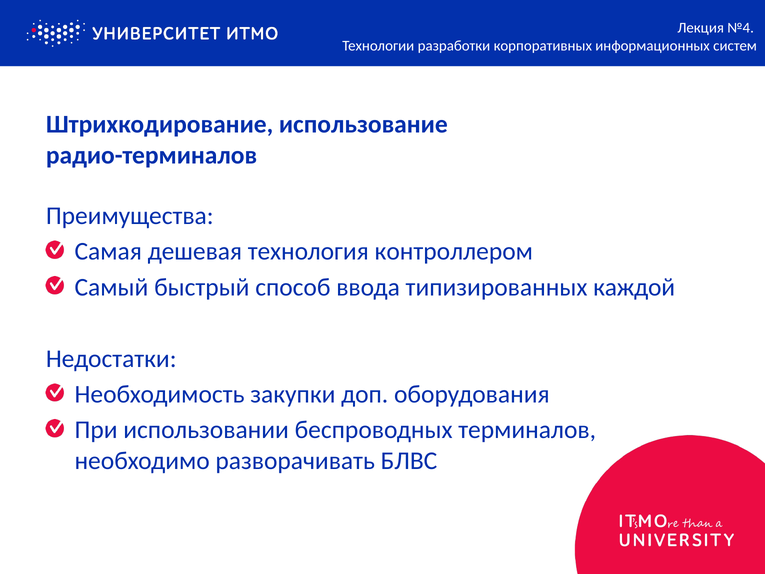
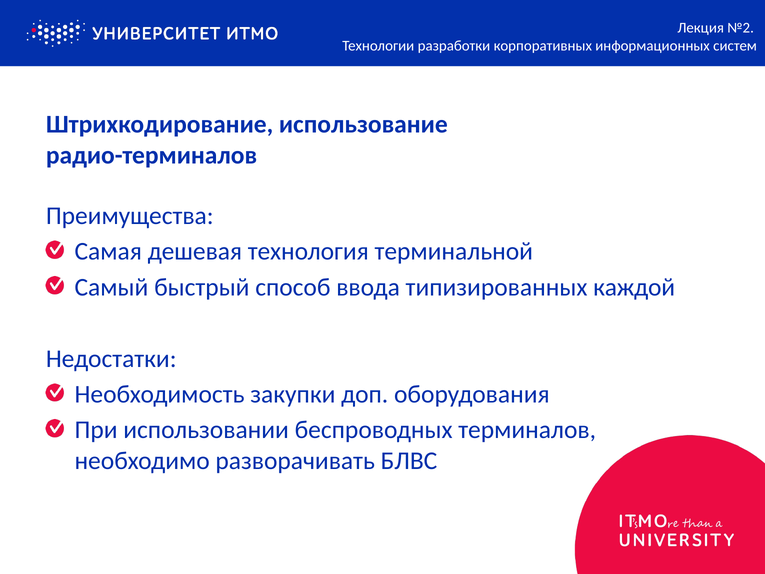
№4: №4 -> №2
контроллером: контроллером -> терминальной
